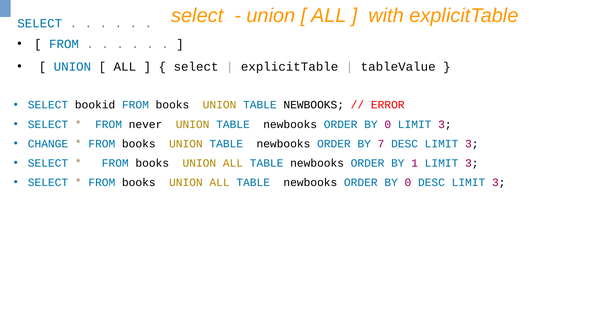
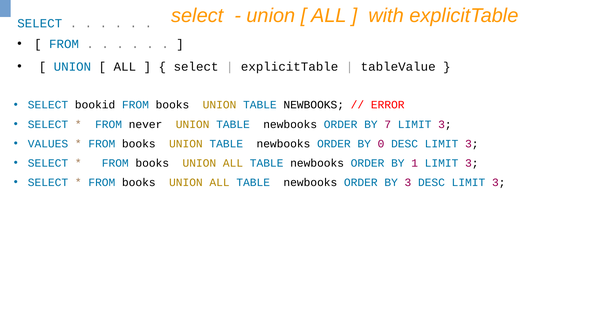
0 at (388, 124): 0 -> 7
CHANGE: CHANGE -> VALUES
7: 7 -> 0
0 at (408, 183): 0 -> 3
